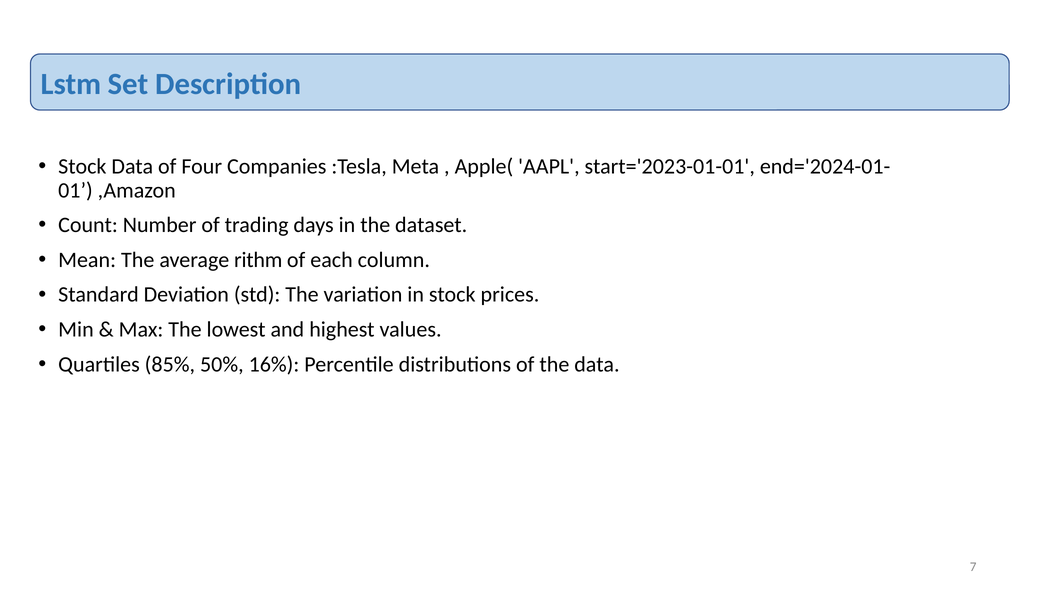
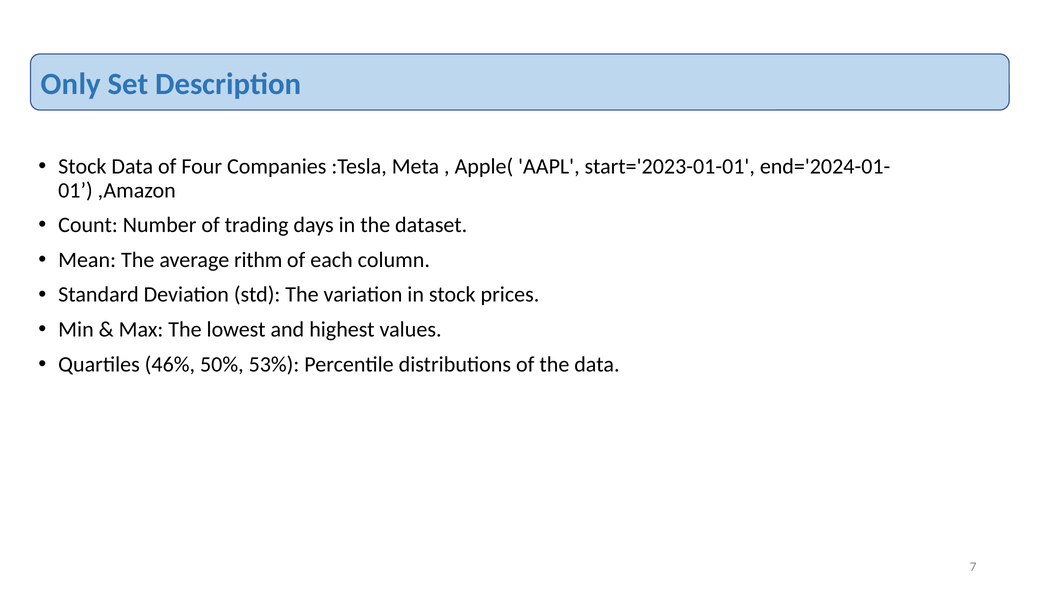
Lstm: Lstm -> Only
85%: 85% -> 46%
16%: 16% -> 53%
